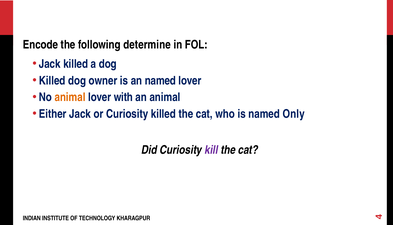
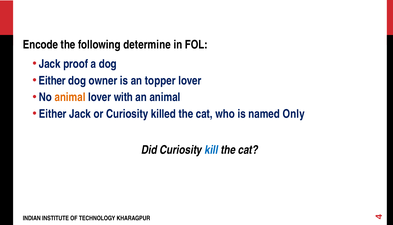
Jack killed: killed -> proof
Killed at (52, 80): Killed -> Either
an named: named -> topper
kill colour: purple -> blue
